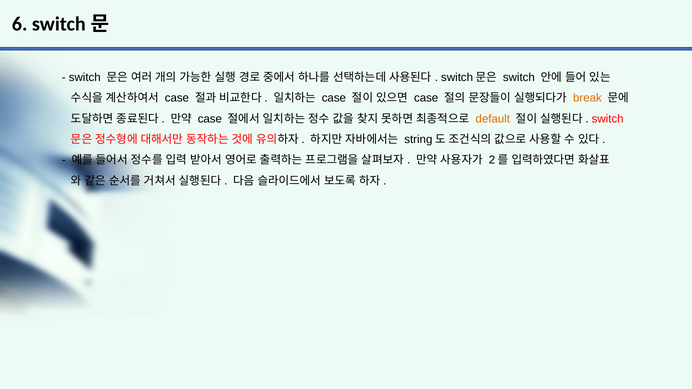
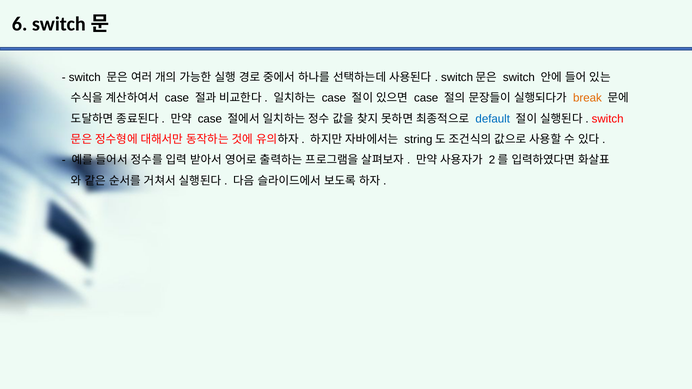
default colour: orange -> blue
